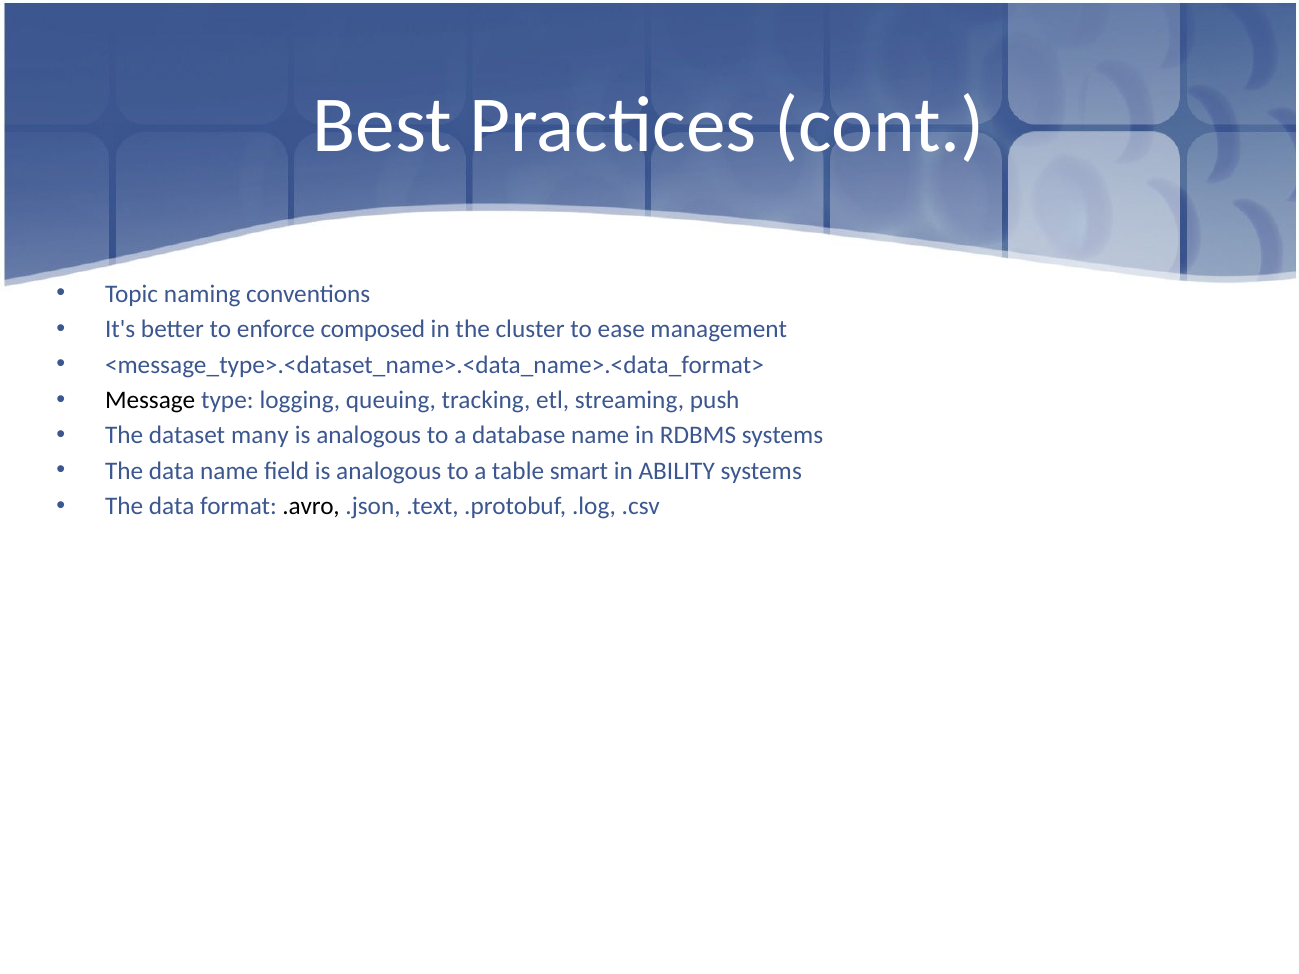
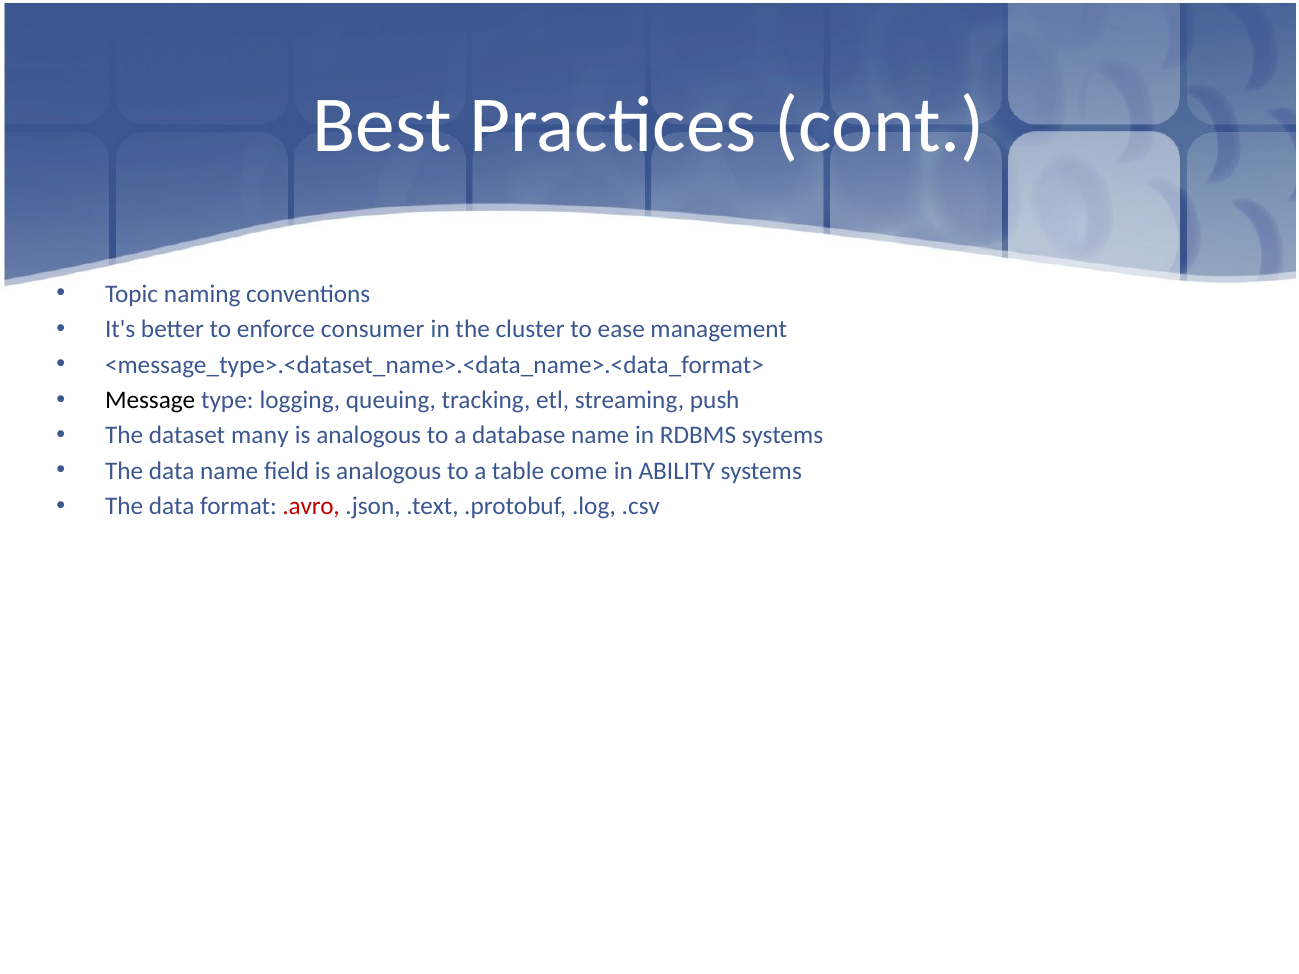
composed: composed -> consumer
smart: smart -> come
.avro colour: black -> red
